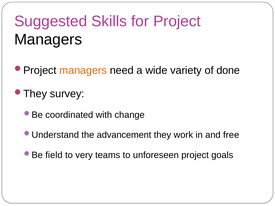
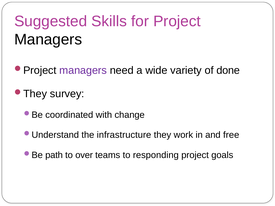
managers at (83, 70) colour: orange -> purple
advancement: advancement -> infrastructure
field: field -> path
very: very -> over
unforeseen: unforeseen -> responding
